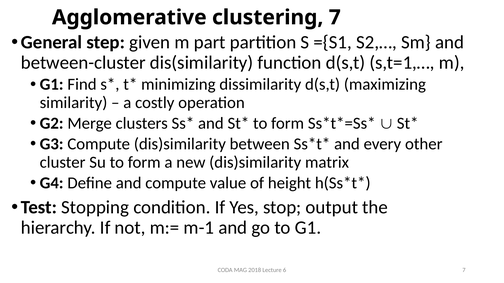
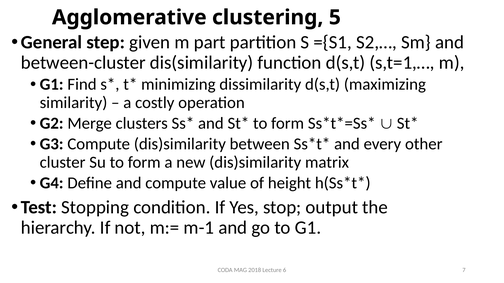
clustering 7: 7 -> 5
